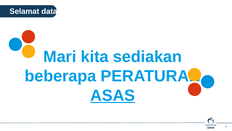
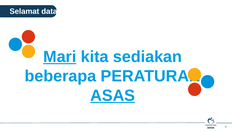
Mari underline: none -> present
